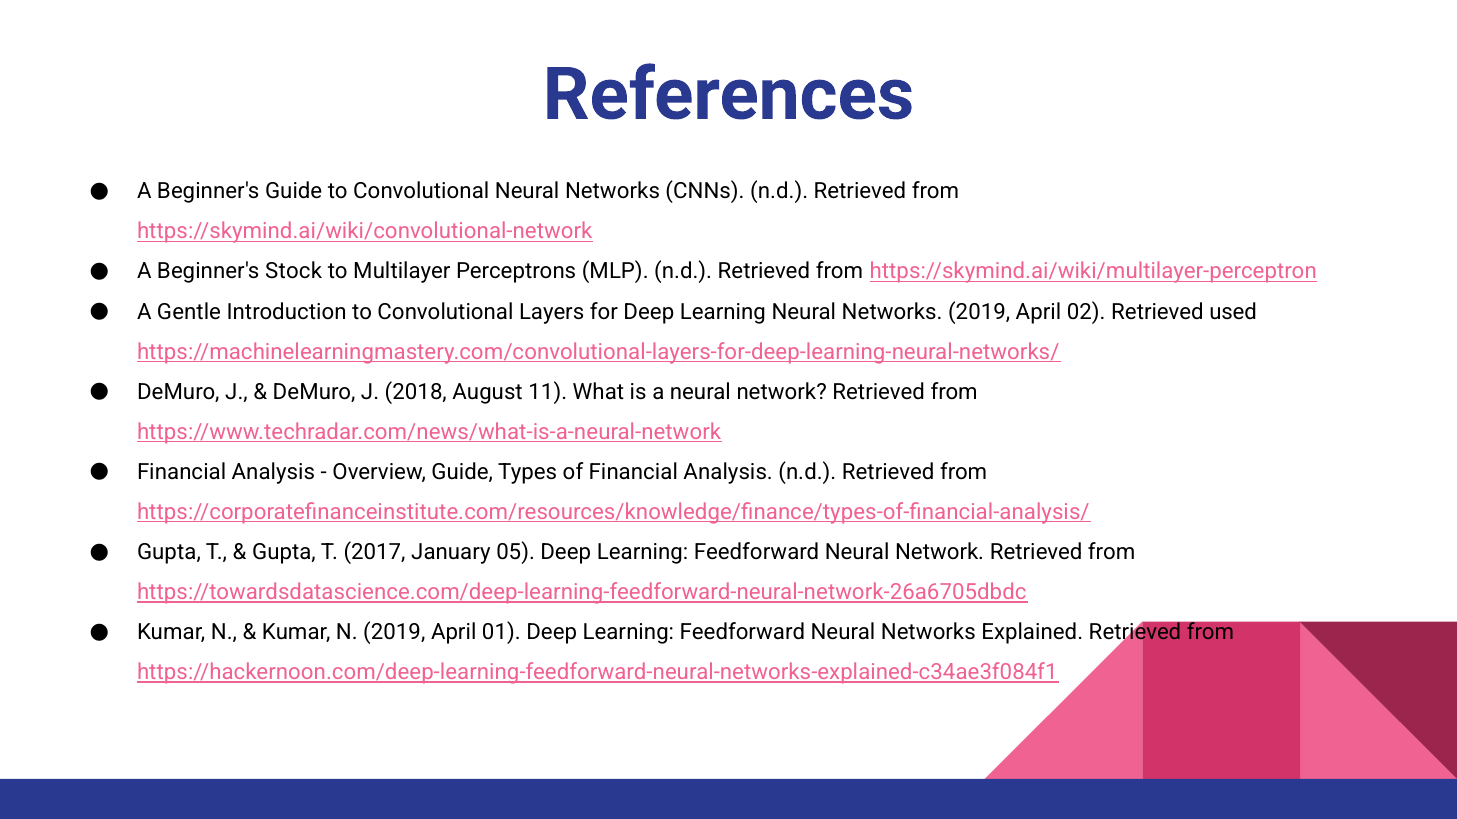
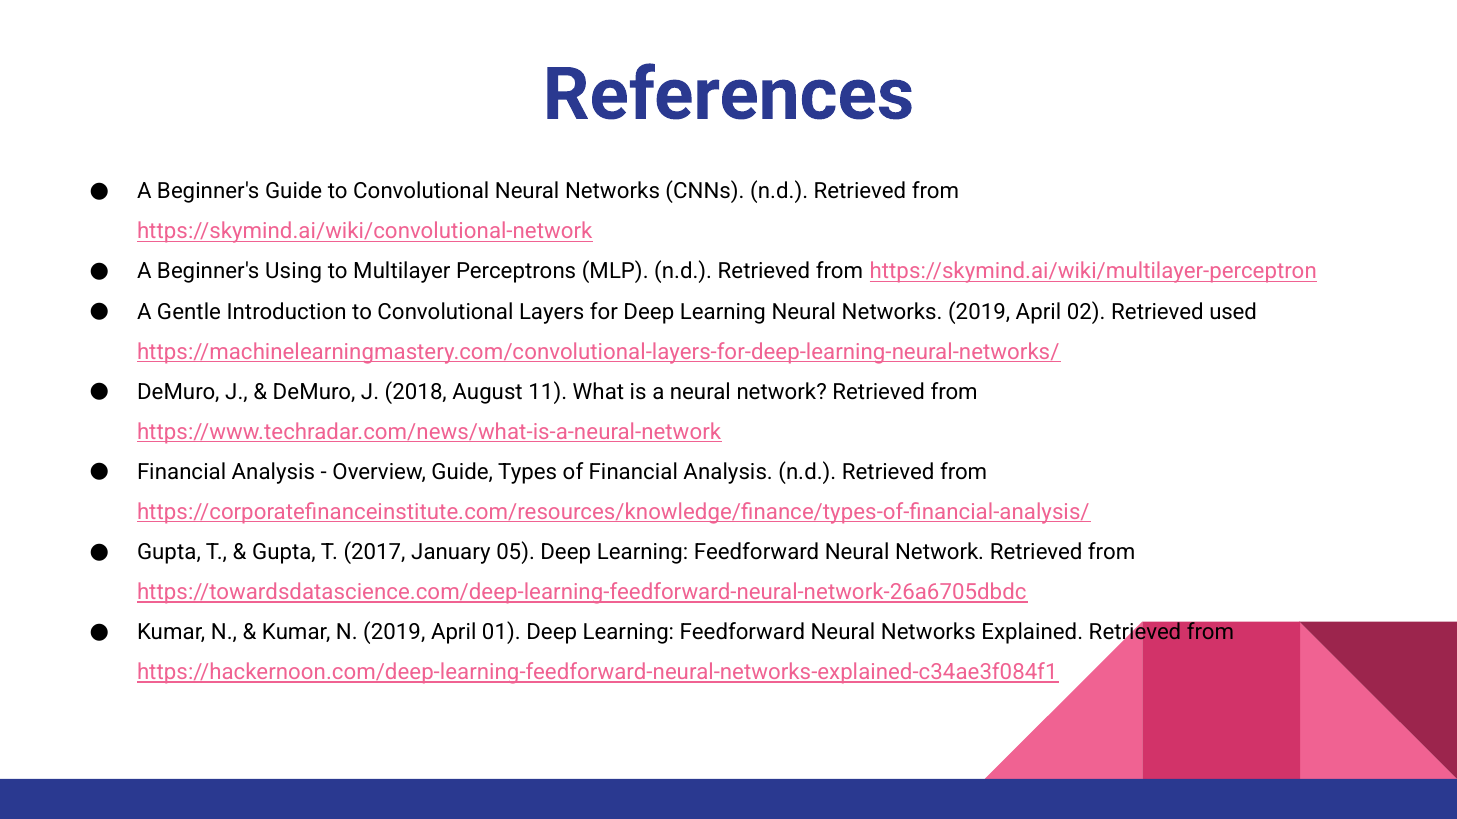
Stock: Stock -> Using
